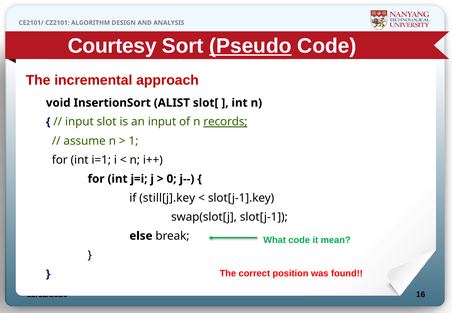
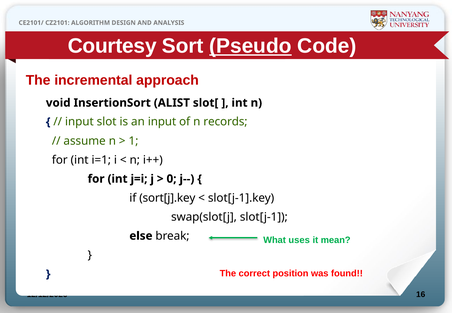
records underline: present -> none
still[j].key: still[j].key -> sort[j].key
What code: code -> uses
